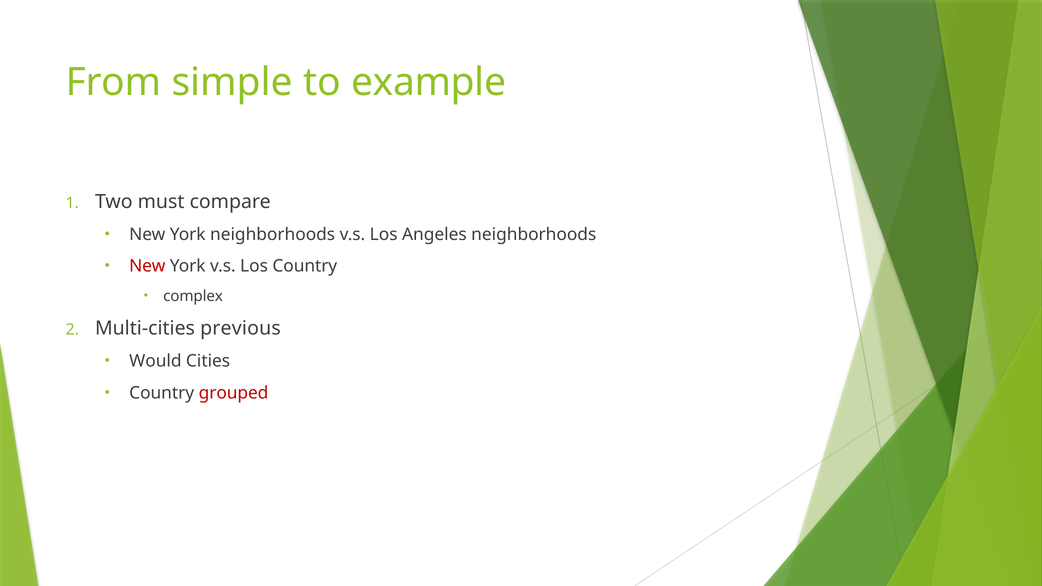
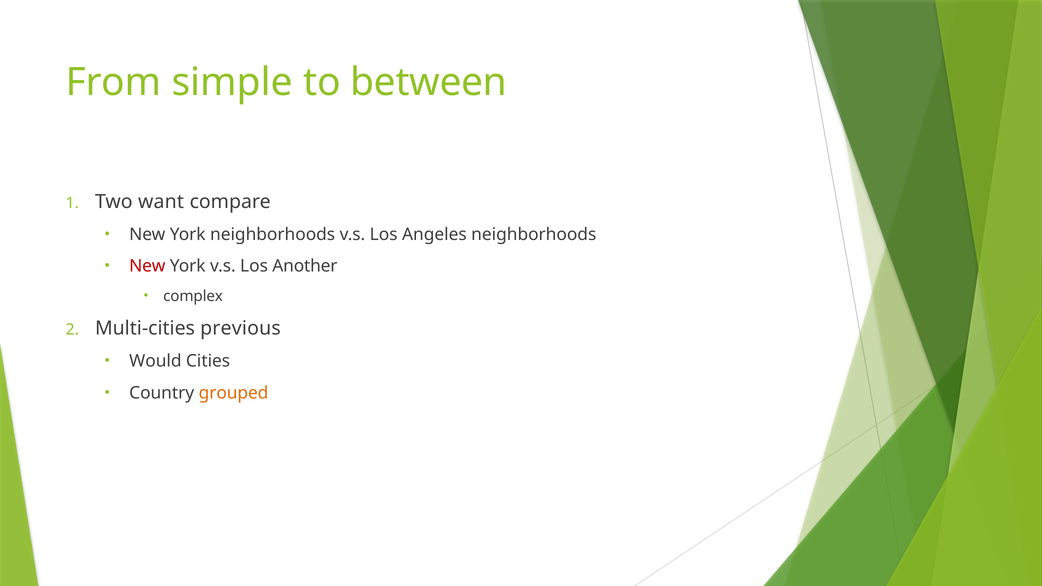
example: example -> between
must: must -> want
Los Country: Country -> Another
grouped colour: red -> orange
